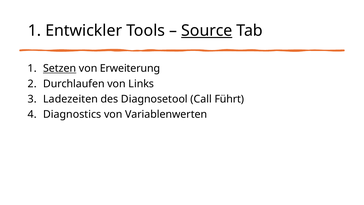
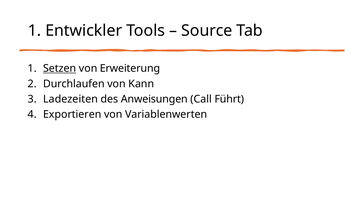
Source underline: present -> none
Links: Links -> Kann
Diagnosetool: Diagnosetool -> Anweisungen
Diagnostics: Diagnostics -> Exportieren
